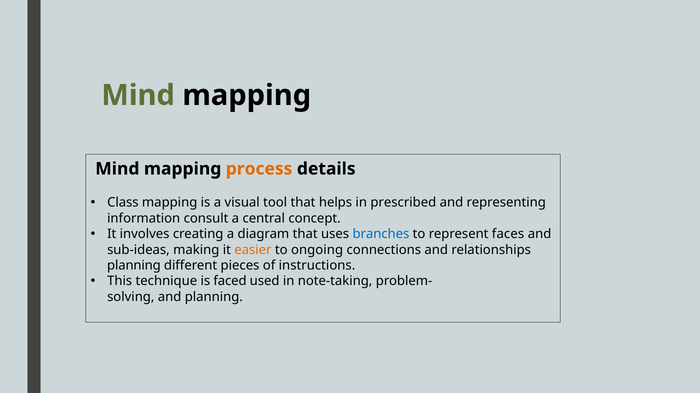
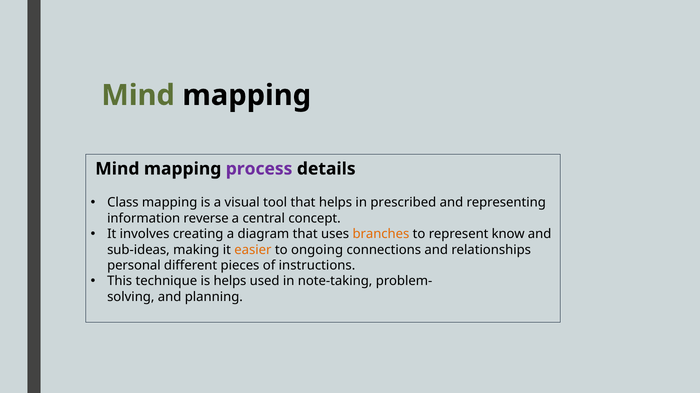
process colour: orange -> purple
consult: consult -> reverse
branches colour: blue -> orange
faces: faces -> know
planning at (134, 266): planning -> personal
is faced: faced -> helps
